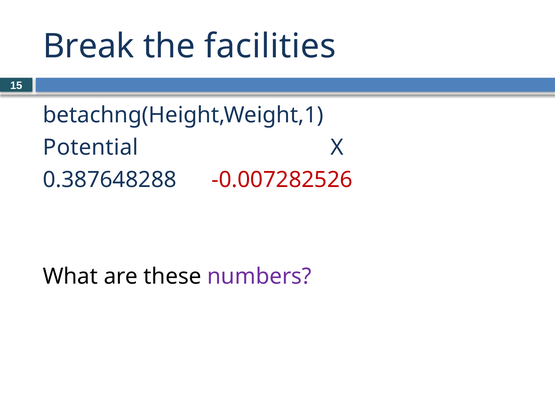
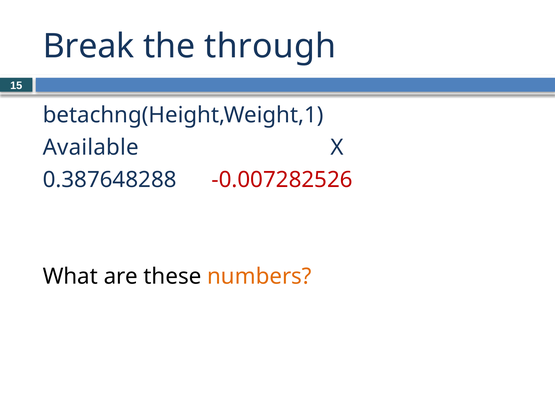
facilities: facilities -> through
Potential: Potential -> Available
numbers colour: purple -> orange
